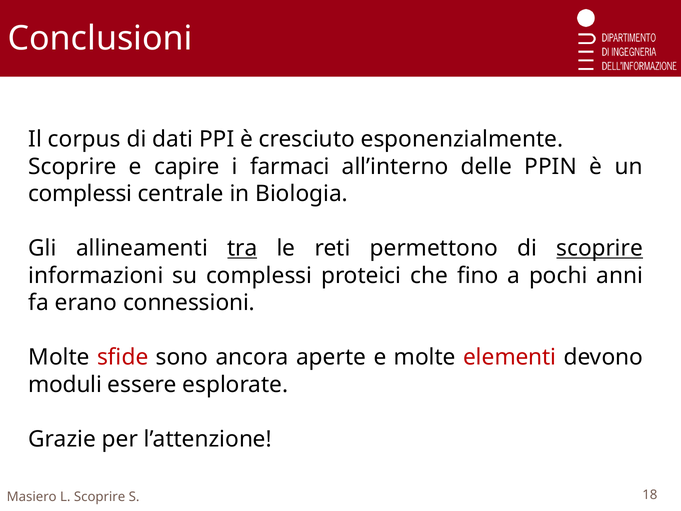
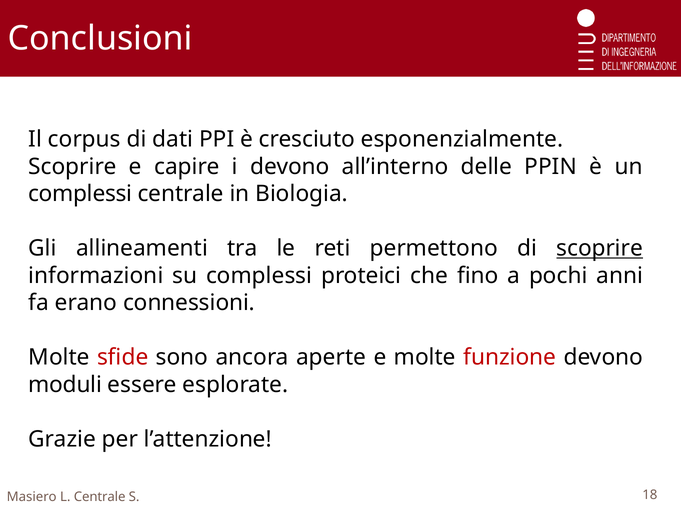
i farmaci: farmaci -> devono
tra underline: present -> none
elementi: elementi -> funzione
L Scoprire: Scoprire -> Centrale
